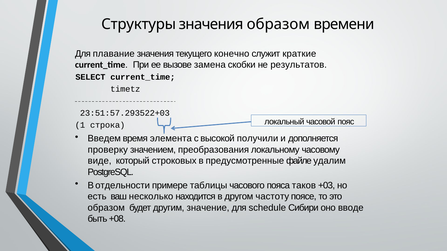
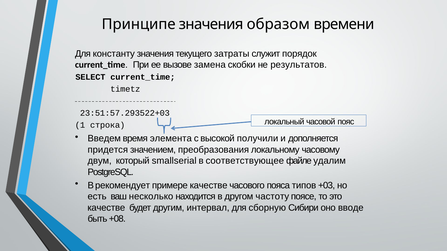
Структуры: Структуры -> Принципе
плавание: плавание -> константу
конечно: конечно -> затраты
краткие: краткие -> порядок
проверку: проверку -> придется
виде: виде -> двум
строковых: строковых -> smallserial
предусмотренные: предусмотренные -> соответствующее
отдельности: отдельности -> рекомендует
примере таблицы: таблицы -> качестве
таков: таков -> типов
образом at (106, 208): образом -> качестве
значение: значение -> интервал
schedule: schedule -> сборную
